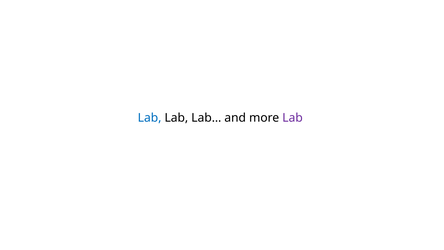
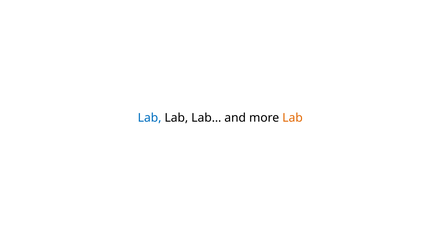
Lab at (293, 118) colour: purple -> orange
